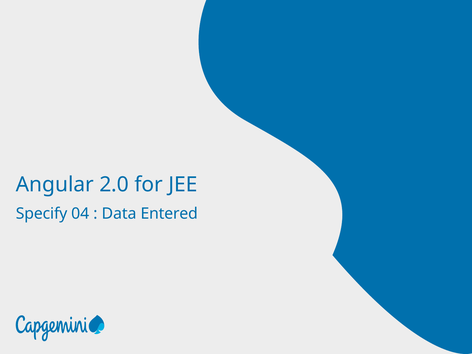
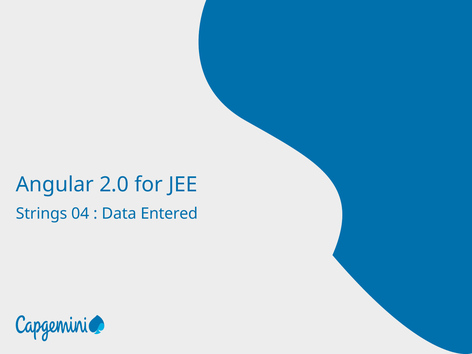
Specify: Specify -> Strings
